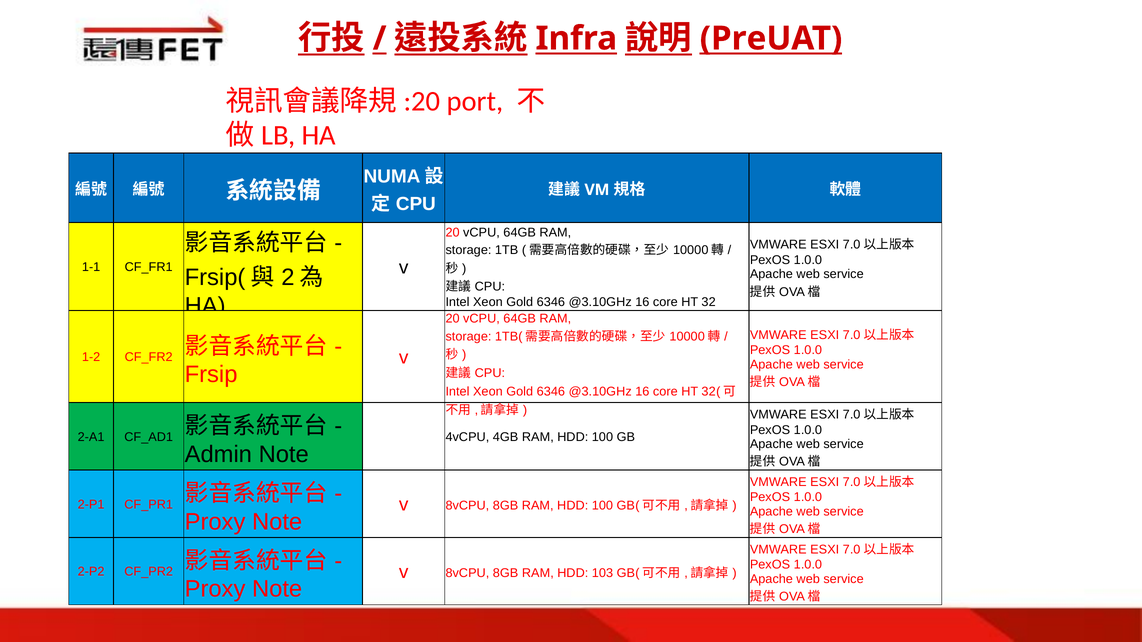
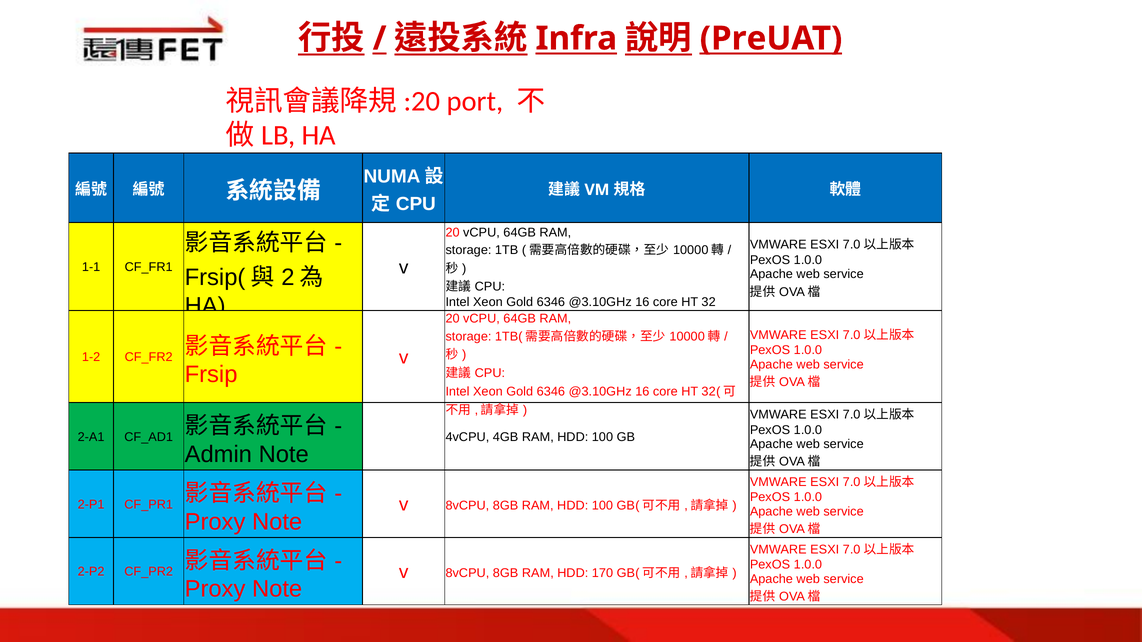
103: 103 -> 170
